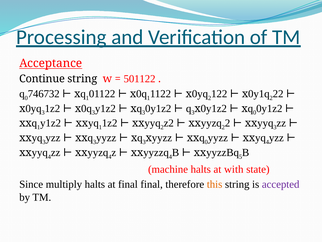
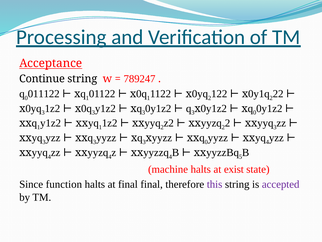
501122: 501122 -> 789247
746732: 746732 -> 011122
with: with -> exist
multiply: multiply -> function
this colour: orange -> purple
